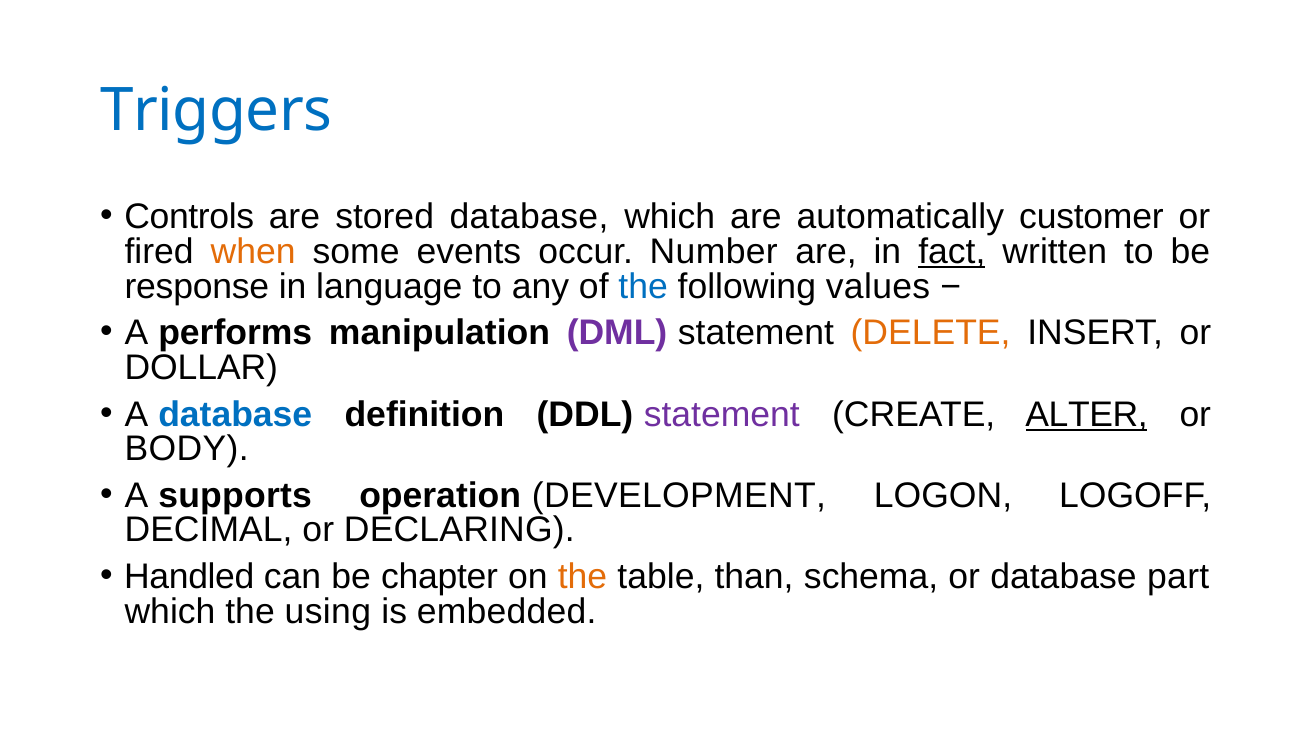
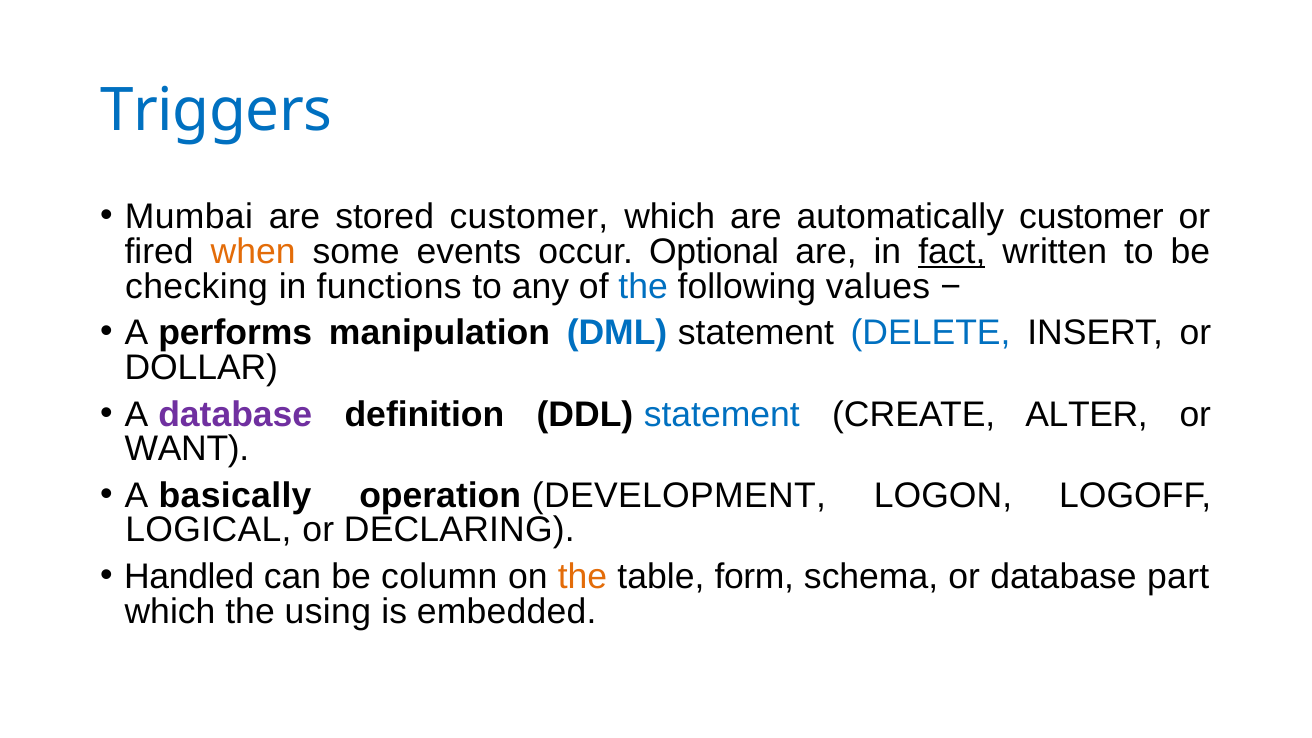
Controls: Controls -> Mumbai
stored database: database -> customer
Number: Number -> Optional
response: response -> checking
language: language -> functions
DML colour: purple -> blue
DELETE colour: orange -> blue
database at (235, 414) colour: blue -> purple
statement at (722, 414) colour: purple -> blue
ALTER underline: present -> none
BODY: BODY -> WANT
supports: supports -> basically
DECIMAL: DECIMAL -> LOGICAL
chapter: chapter -> column
than: than -> form
